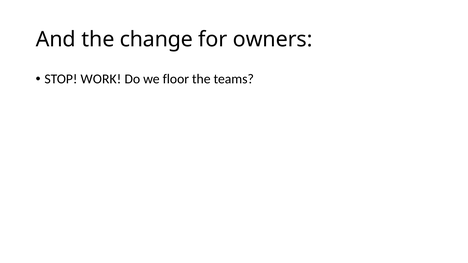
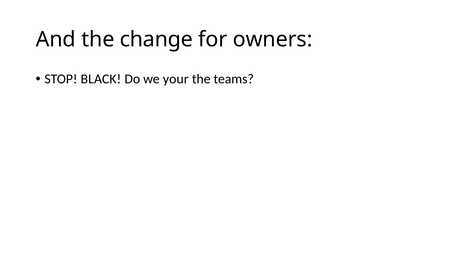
WORK: WORK -> BLACK
floor: floor -> your
